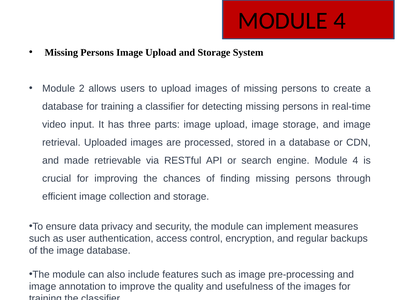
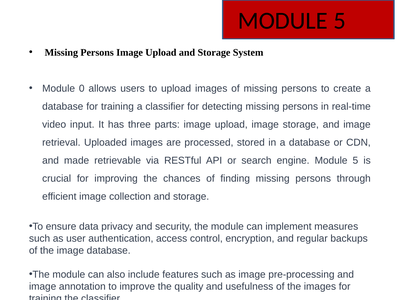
4 at (340, 21): 4 -> 5
2: 2 -> 0
engine Module 4: 4 -> 5
